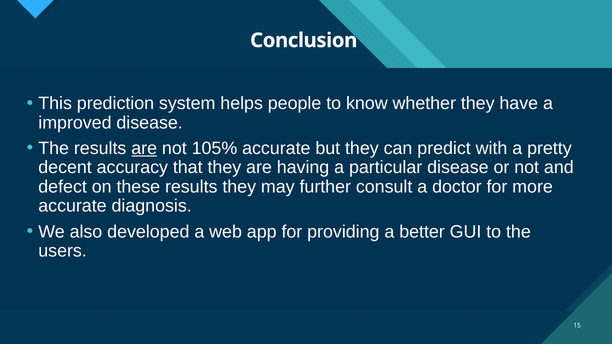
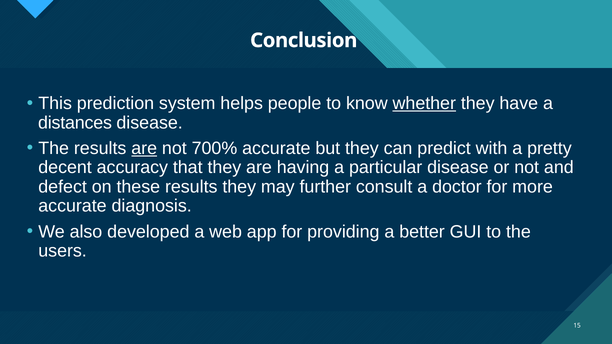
whether underline: none -> present
improved: improved -> distances
105%: 105% -> 700%
